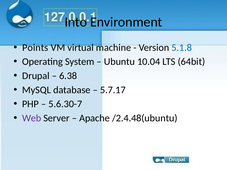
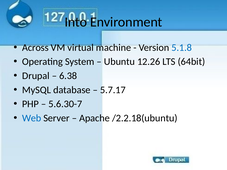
Points: Points -> Across
10.04: 10.04 -> 12.26
Web colour: purple -> blue
/2.4.48(ubuntu: /2.4.48(ubuntu -> /2.2.18(ubuntu
